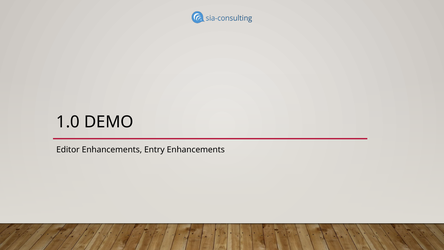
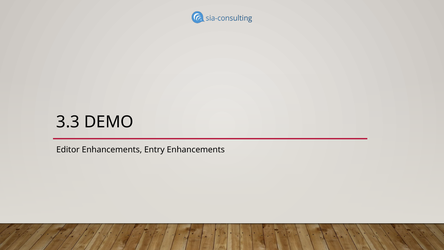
1.0: 1.0 -> 3.3
